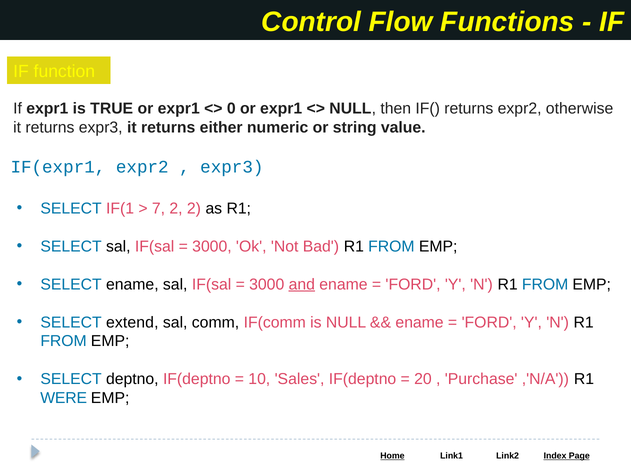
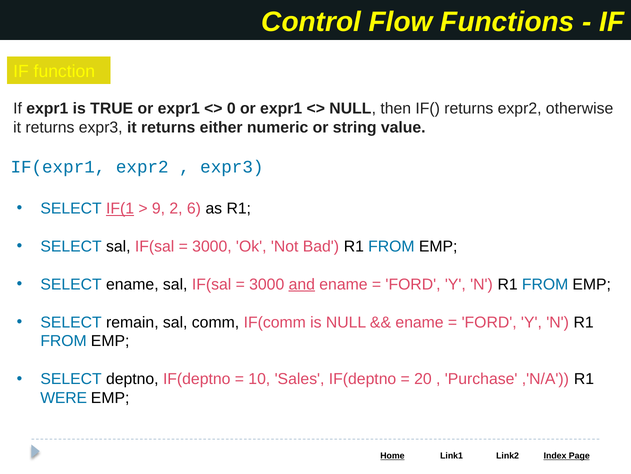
IF(1 underline: none -> present
7: 7 -> 9
2 2: 2 -> 6
extend: extend -> remain
